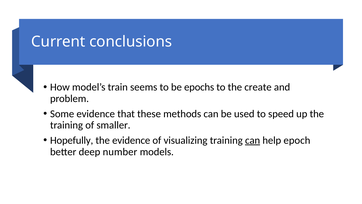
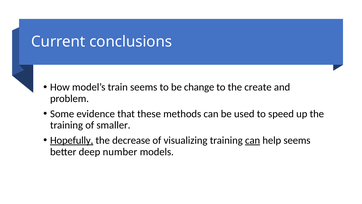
epochs: epochs -> change
Hopefully underline: none -> present
the evidence: evidence -> decrease
help epoch: epoch -> seems
